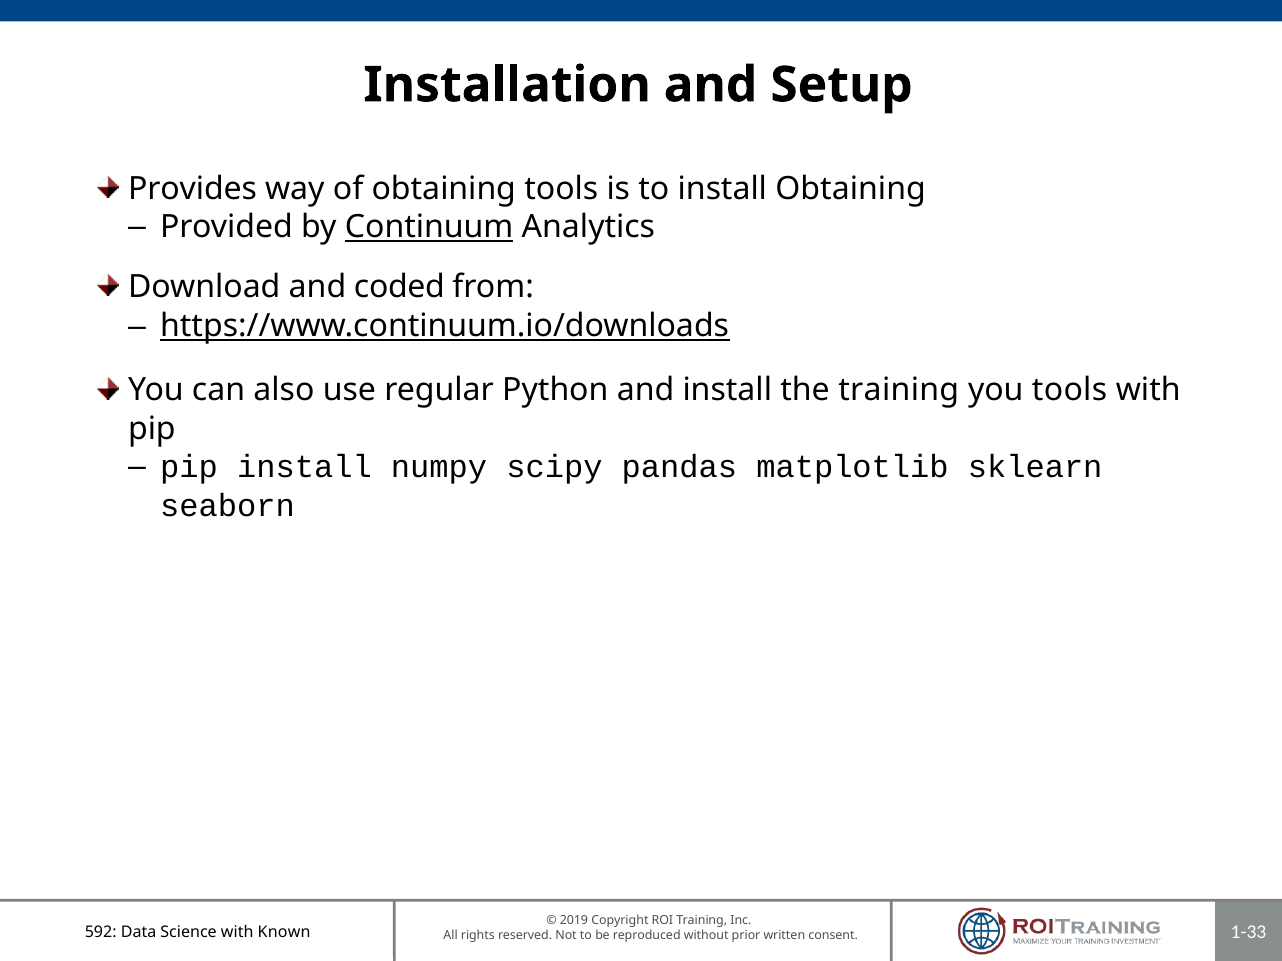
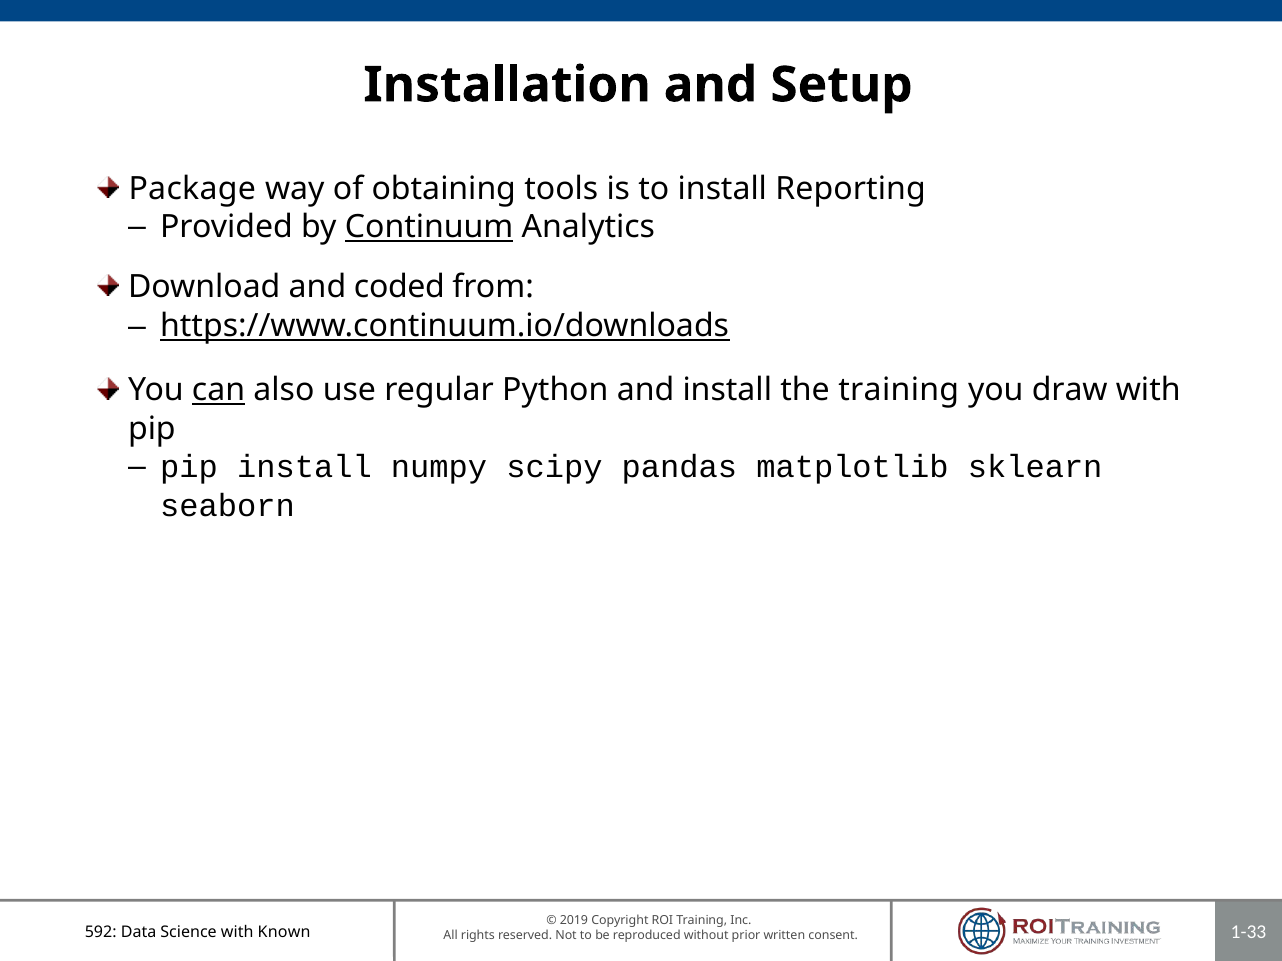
Provides: Provides -> Package
install Obtaining: Obtaining -> Reporting
can underline: none -> present
you tools: tools -> draw
